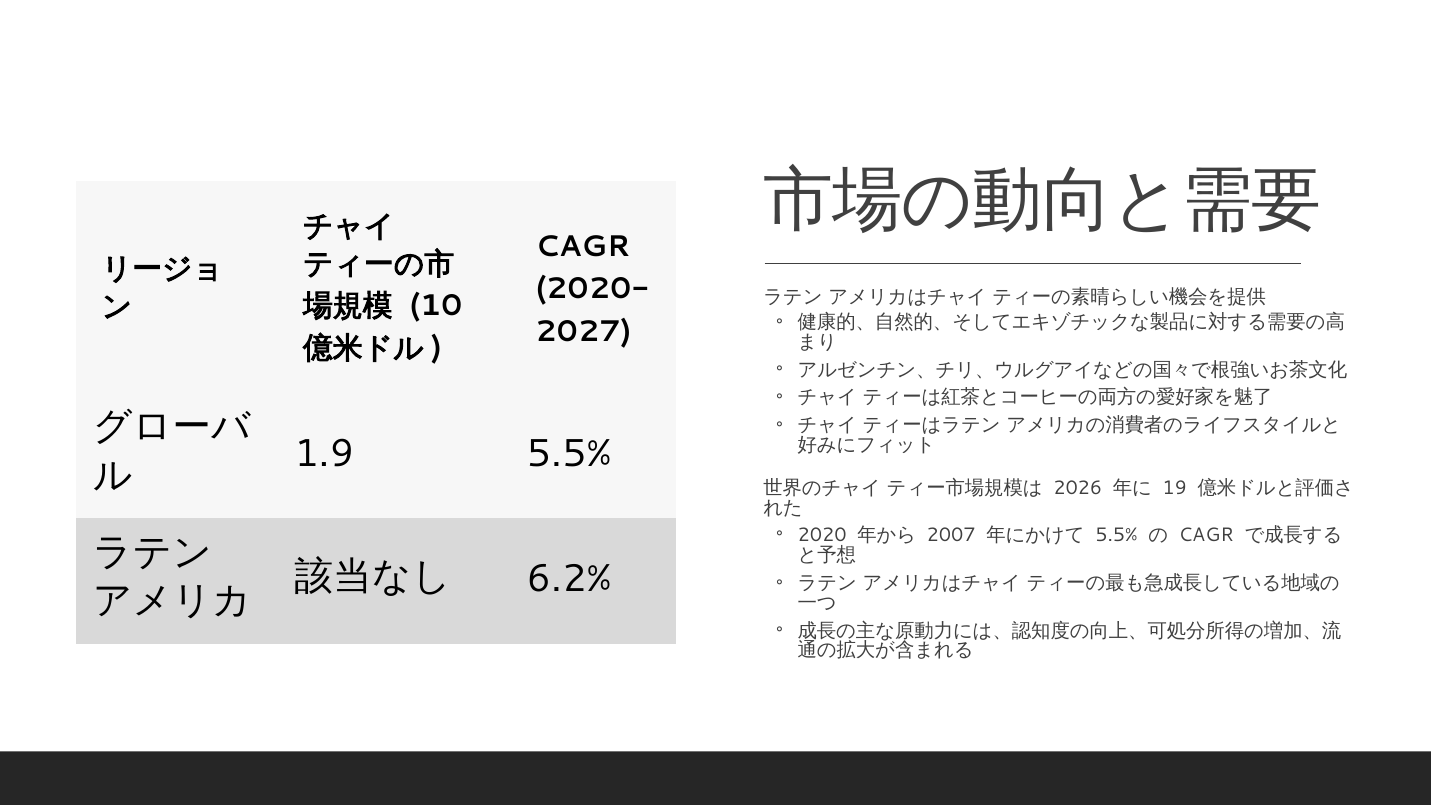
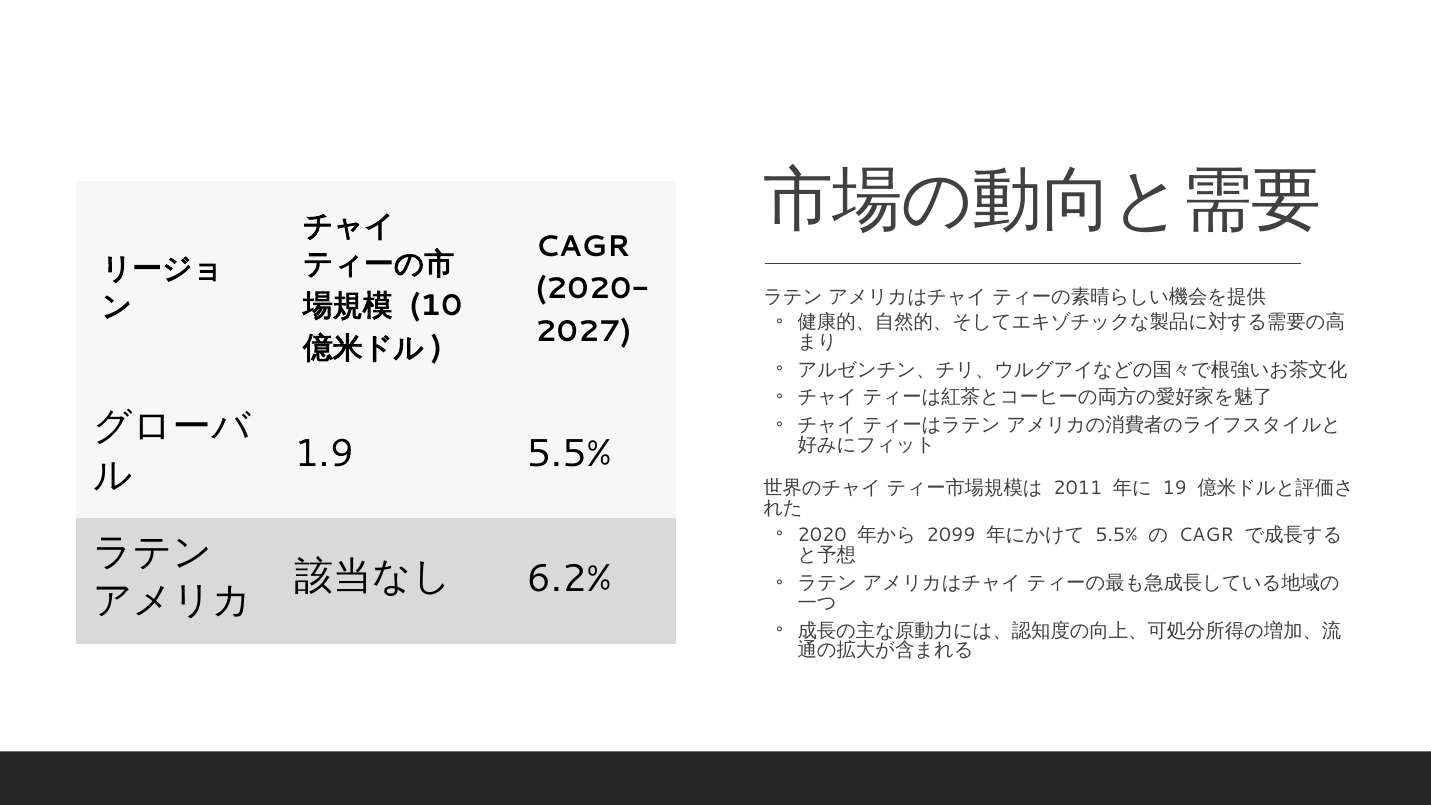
2026: 2026 -> 2011
2007: 2007 -> 2099
